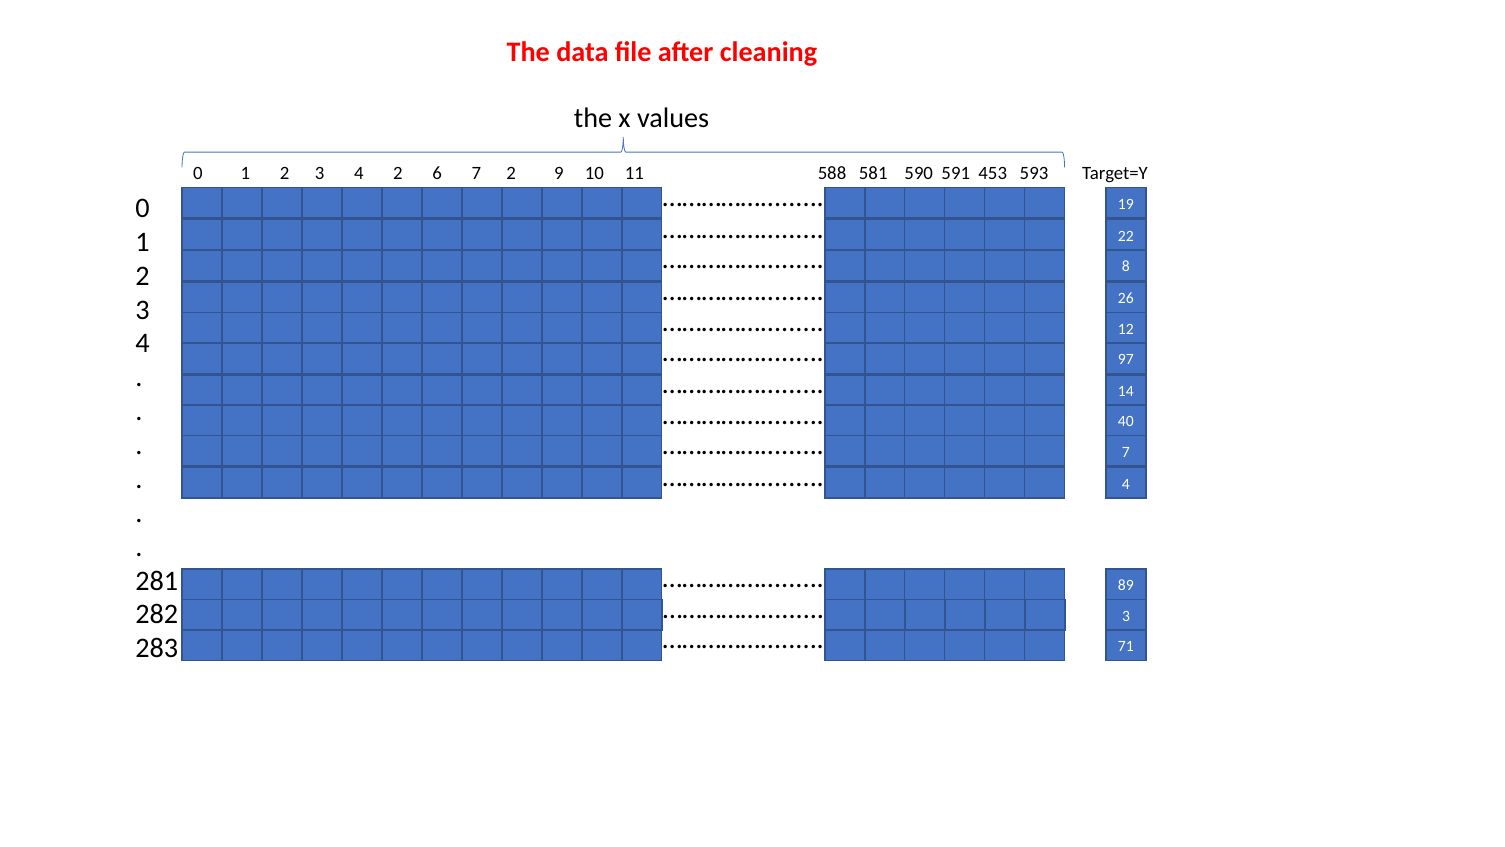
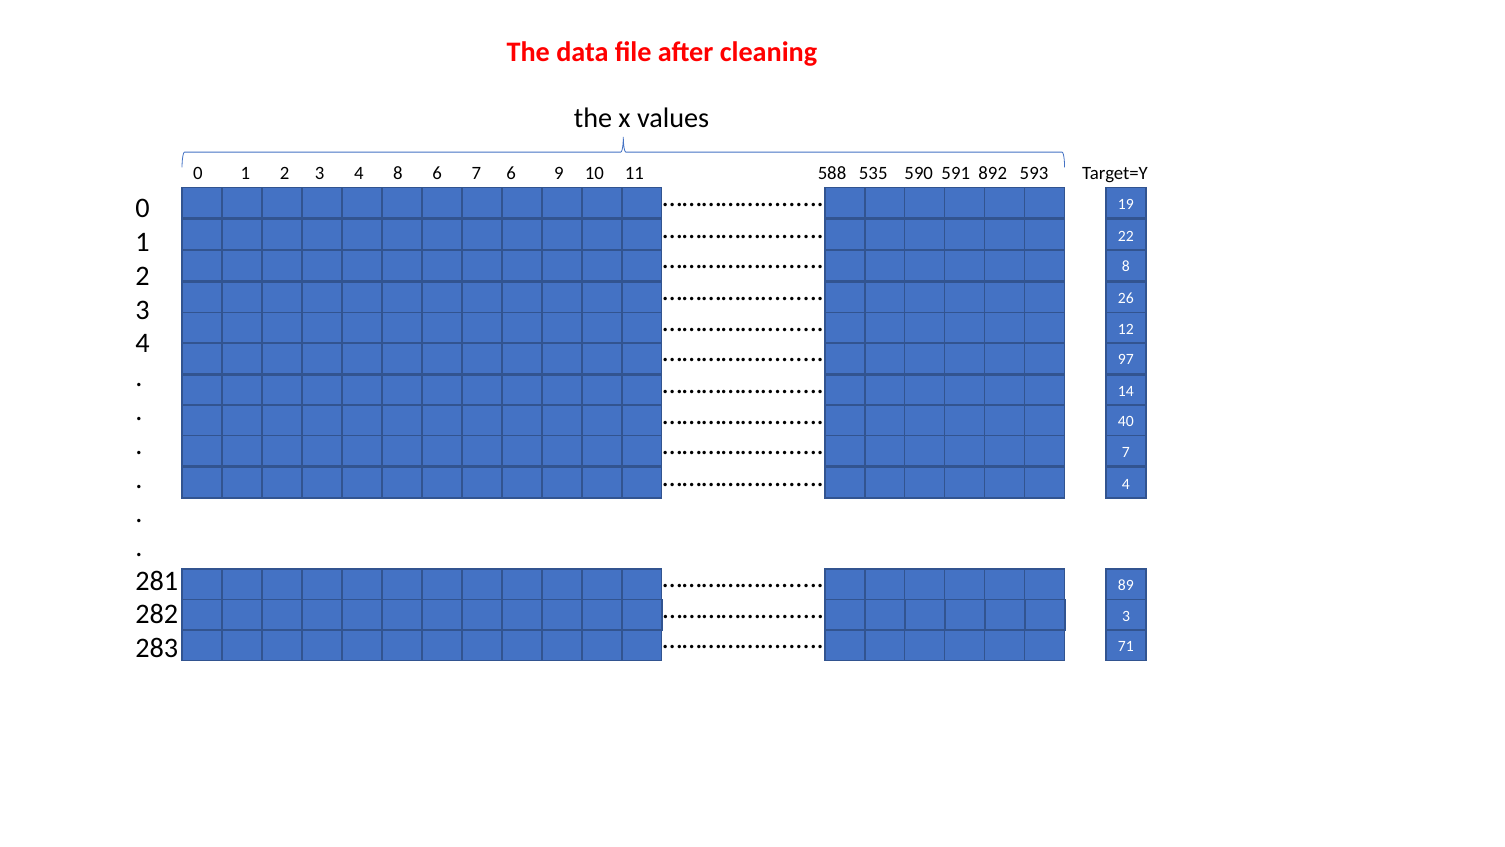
4 2: 2 -> 8
7 2: 2 -> 6
581: 581 -> 535
453: 453 -> 892
